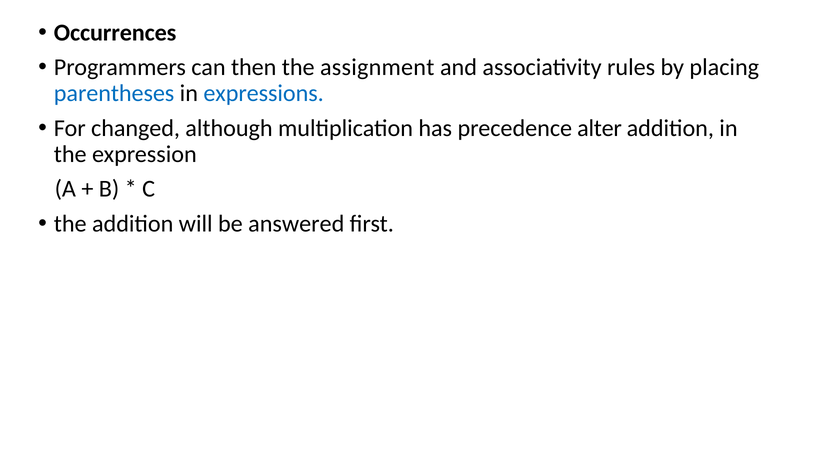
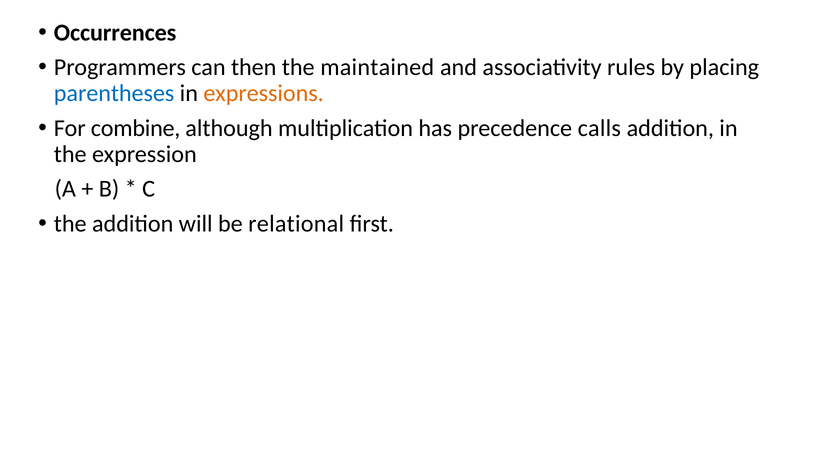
assignment: assignment -> maintained
expressions colour: blue -> orange
changed: changed -> combine
alter: alter -> calls
answered: answered -> relational
